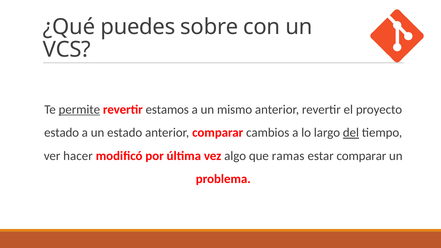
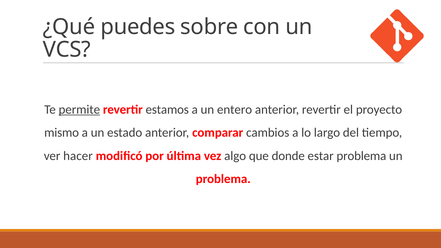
mismo: mismo -> entero
estado at (62, 133): estado -> mismo
del underline: present -> none
ramas: ramas -> donde
estar comparar: comparar -> problema
